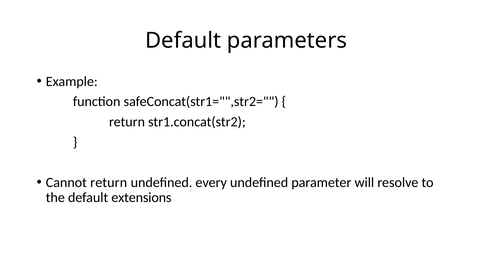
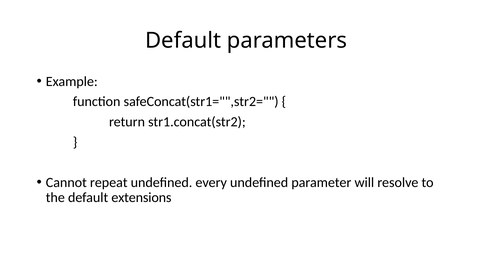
Cannot return: return -> repeat
